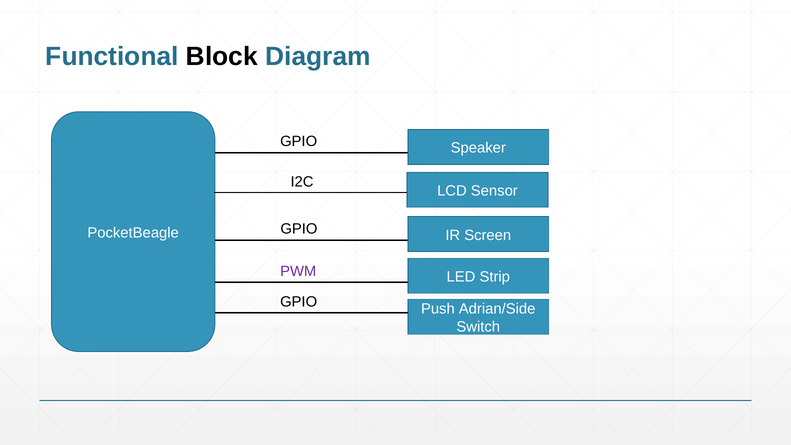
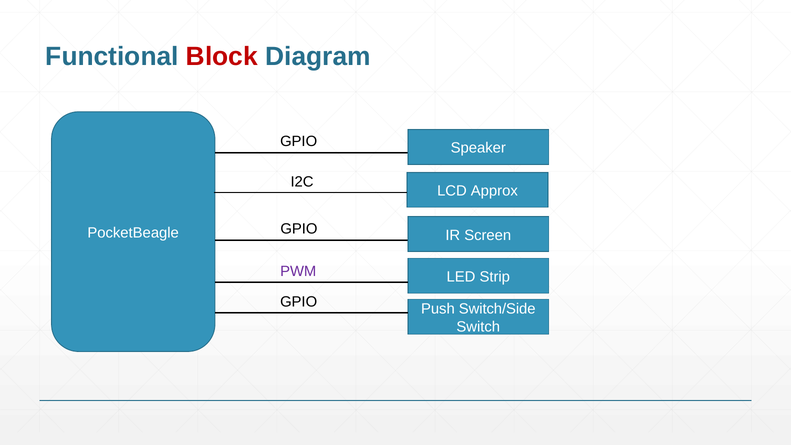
Block colour: black -> red
Sensor: Sensor -> Approx
Adrian/Side: Adrian/Side -> Switch/Side
